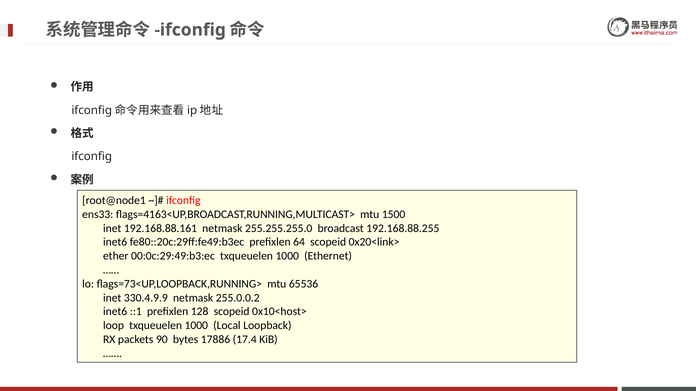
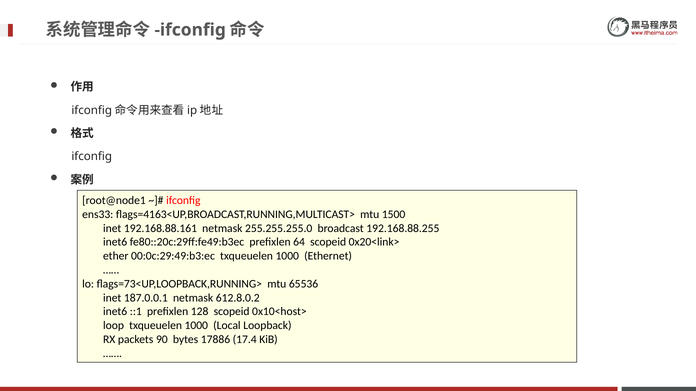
330.4.9.9: 330.4.9.9 -> 187.0.0.1
255.0.0.2: 255.0.0.2 -> 612.8.0.2
